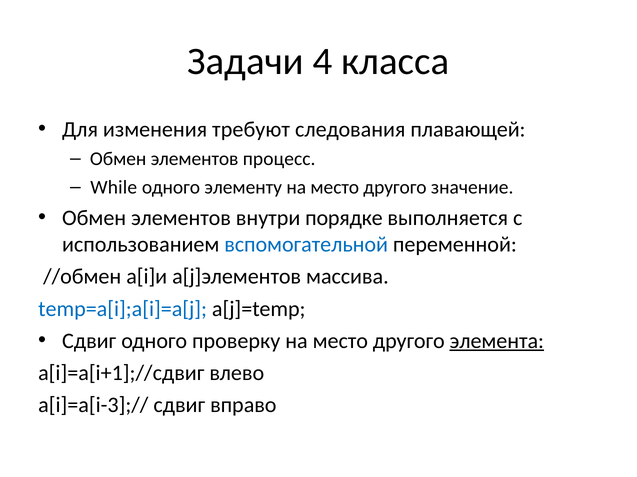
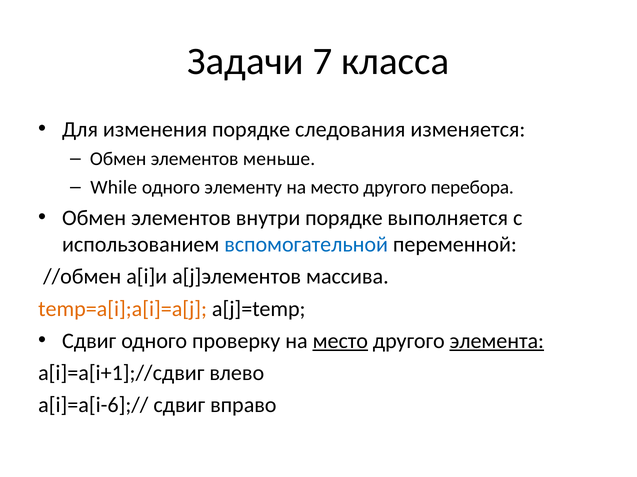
4: 4 -> 7
изменения требуют: требуют -> порядке
плавающей: плавающей -> изменяется
процесс: процесс -> меньше
значение: значение -> перебора
temp=a[i];a[i]=a[j colour: blue -> orange
место at (340, 341) underline: none -> present
a[i]=a[i-3];//: a[i]=a[i-3];// -> a[i]=a[i-6];//
